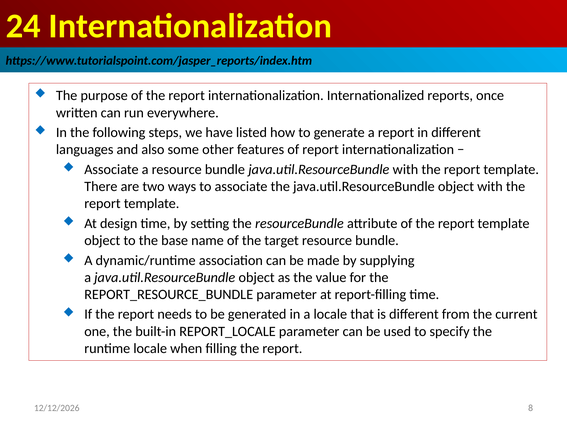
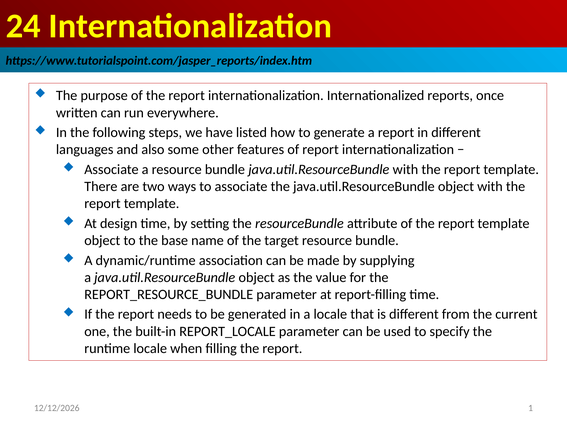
8: 8 -> 1
